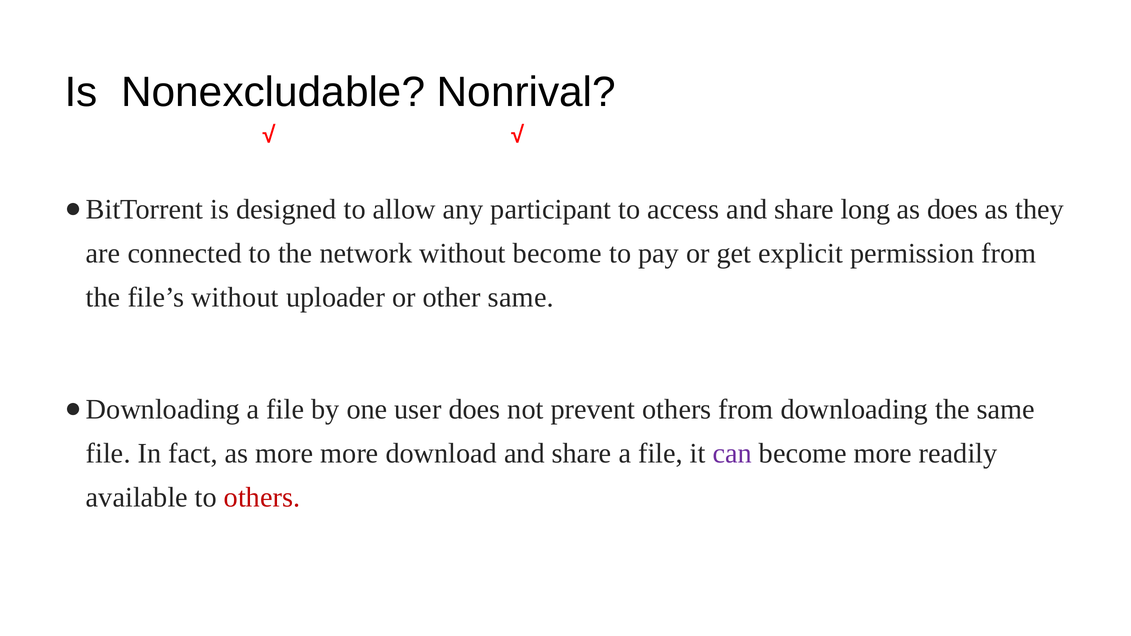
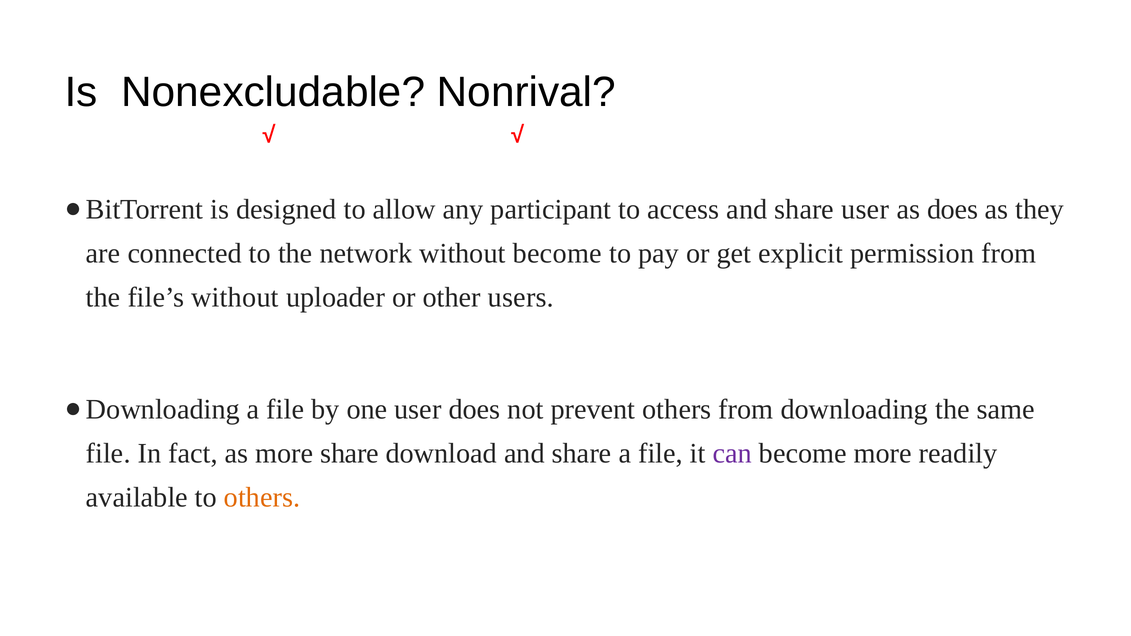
share long: long -> user
other same: same -> users
more more: more -> share
others at (262, 498) colour: red -> orange
